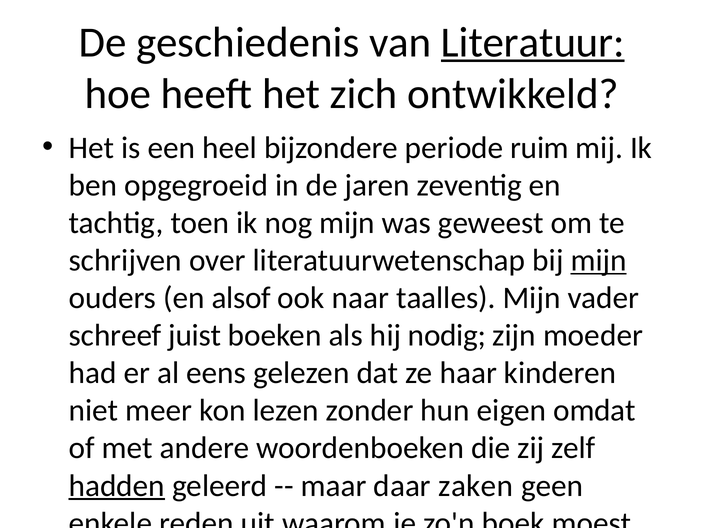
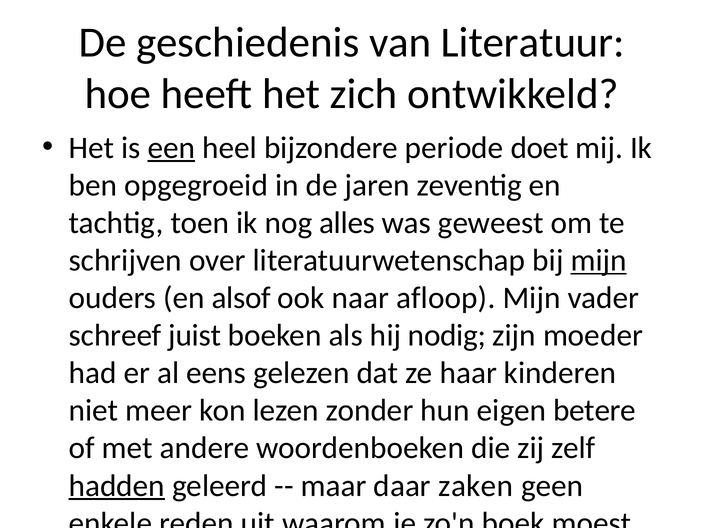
Literatuur underline: present -> none
een underline: none -> present
ruim: ruim -> doet
nog mijn: mijn -> alles
taalles: taalles -> afloop
eigen omdat: omdat -> betere
